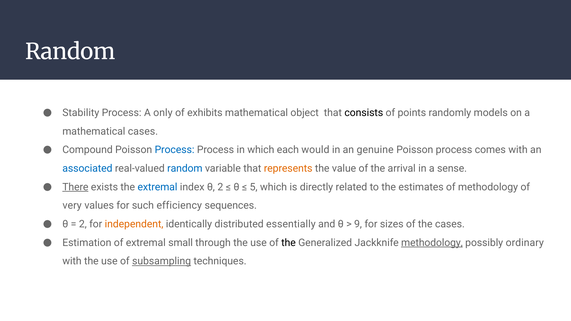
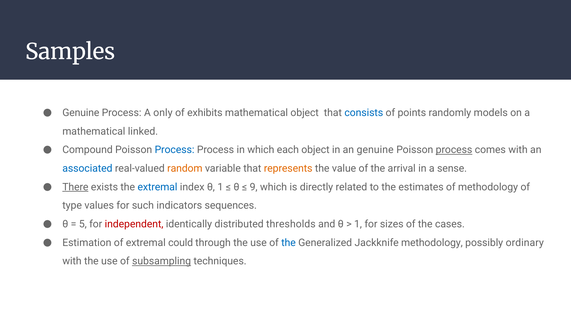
Random at (70, 52): Random -> Samples
Stability at (81, 113): Stability -> Genuine
consists colour: black -> blue
mathematical cases: cases -> linked
each would: would -> object
process at (454, 150) underline: none -> present
random at (185, 169) colour: blue -> orange
θ 2: 2 -> 1
5: 5 -> 9
very: very -> type
efficiency: efficiency -> indicators
2 at (83, 224): 2 -> 5
independent colour: orange -> red
essentially: essentially -> thresholds
9 at (358, 224): 9 -> 1
small: small -> could
the at (289, 243) colour: black -> blue
methodology at (432, 243) underline: present -> none
